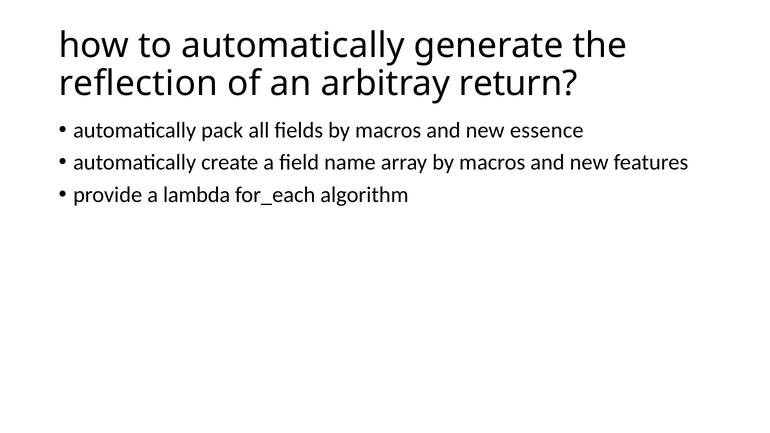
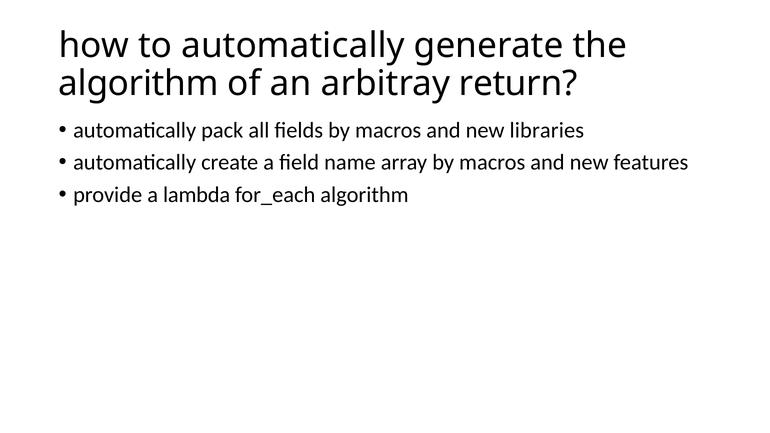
reflection at (138, 84): reflection -> algorithm
essence: essence -> libraries
